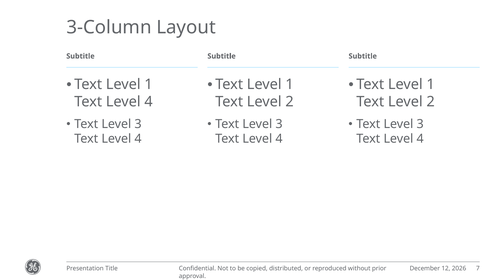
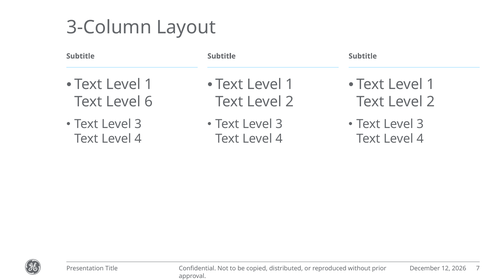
4 at (149, 102): 4 -> 6
